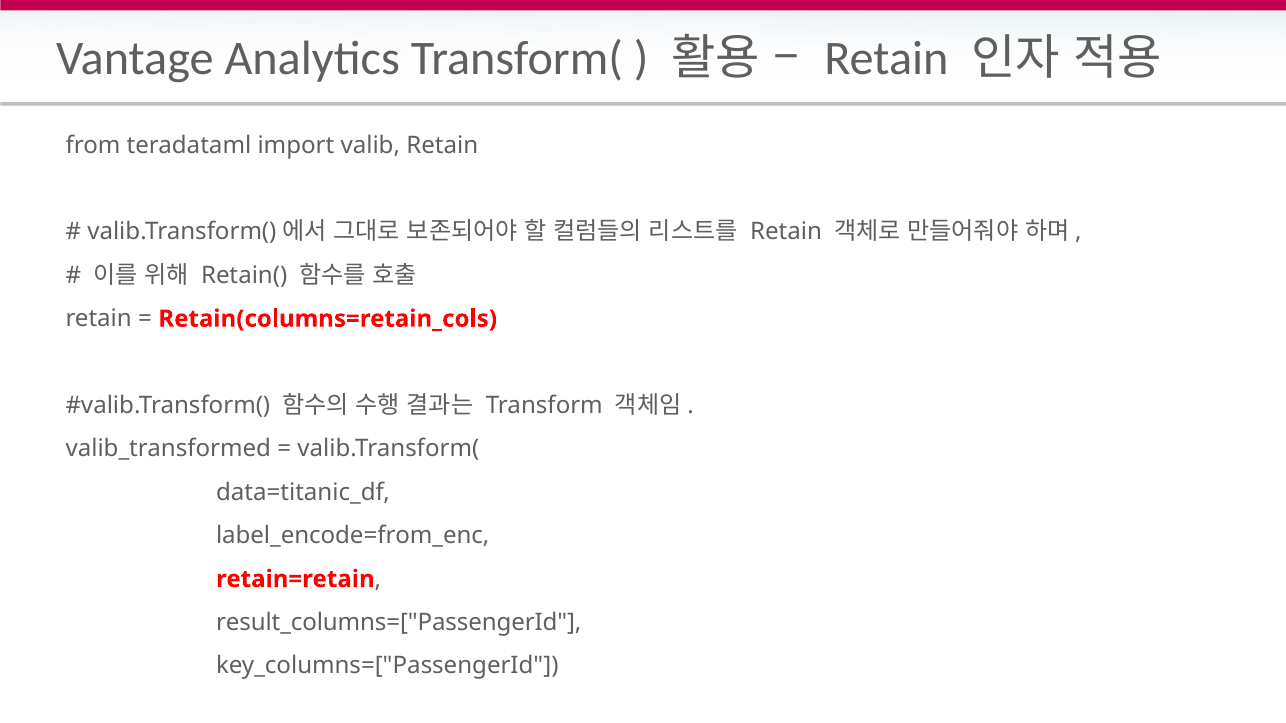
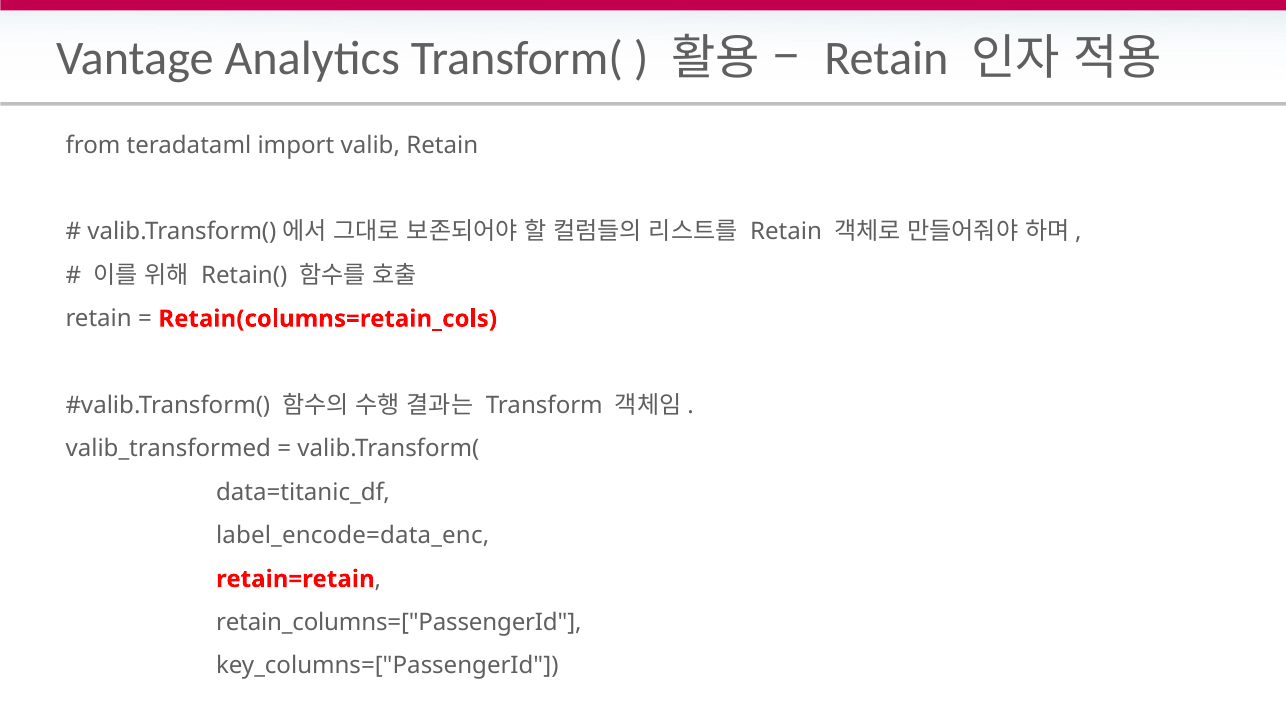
label_encode=from_enc: label_encode=from_enc -> label_encode=data_enc
result_columns=["PassengerId: result_columns=["PassengerId -> retain_columns=["PassengerId
